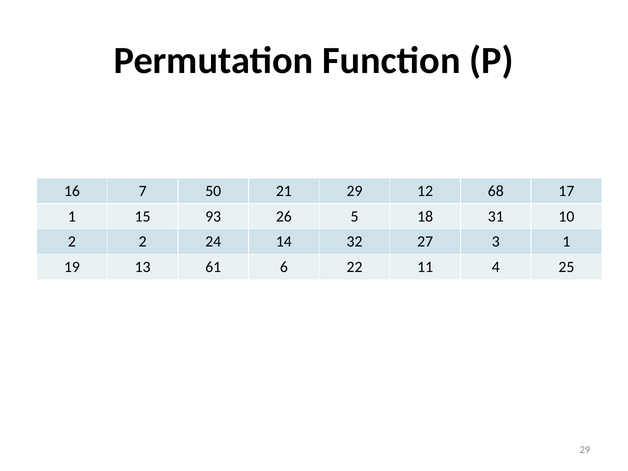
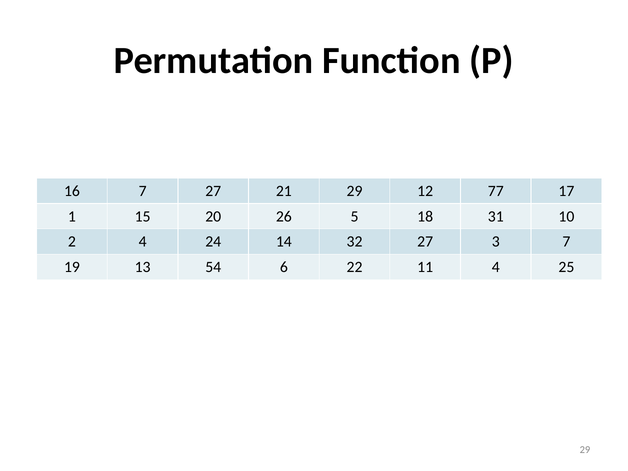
7 50: 50 -> 27
68: 68 -> 77
93: 93 -> 20
2 2: 2 -> 4
3 1: 1 -> 7
61: 61 -> 54
